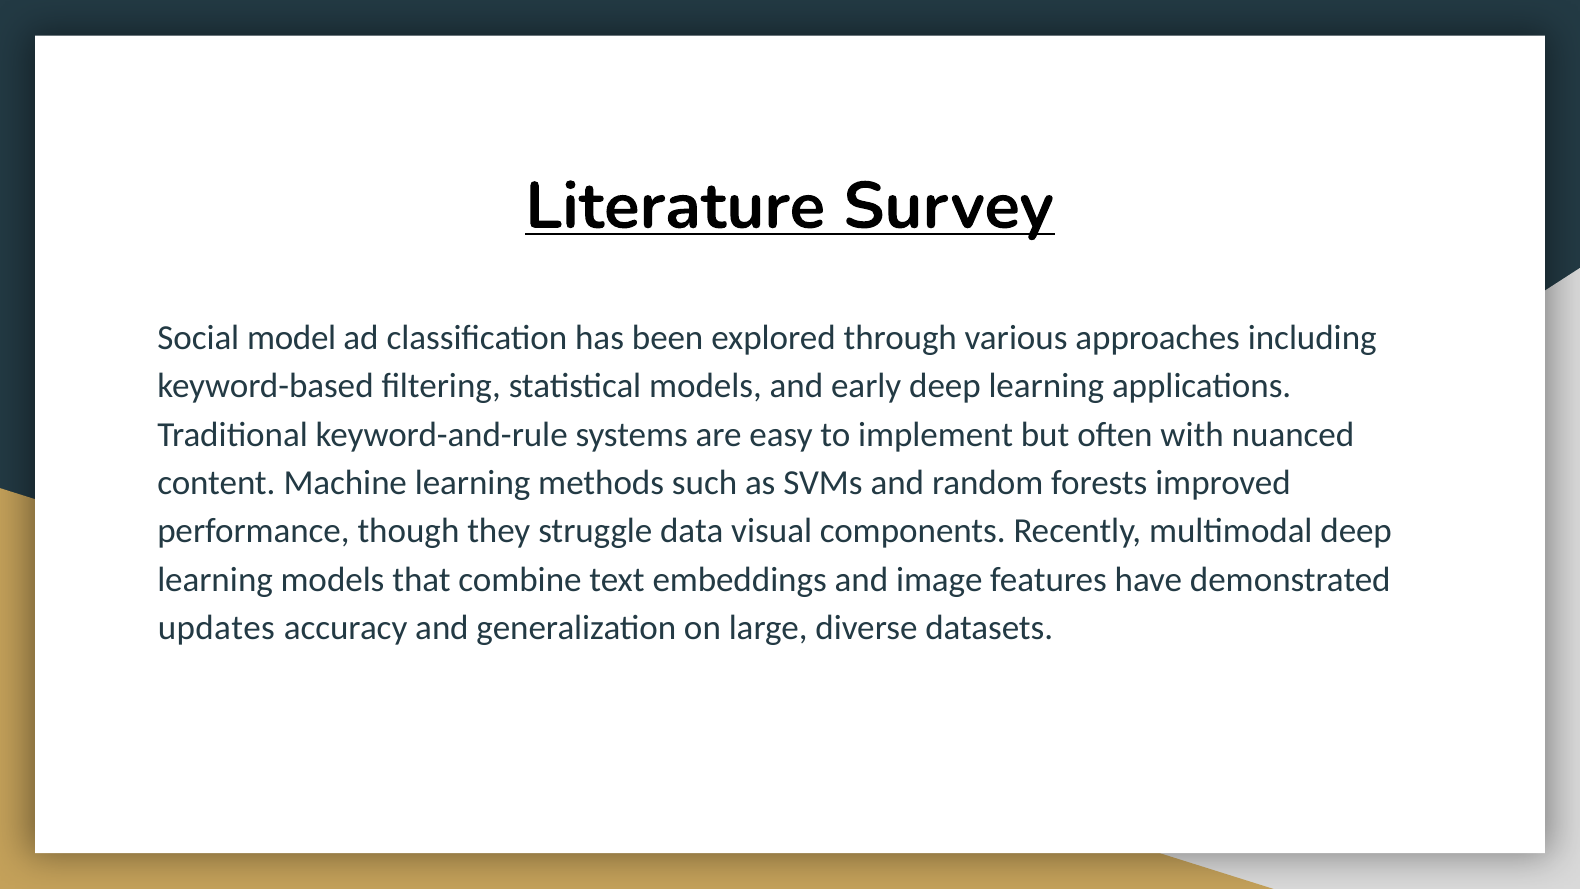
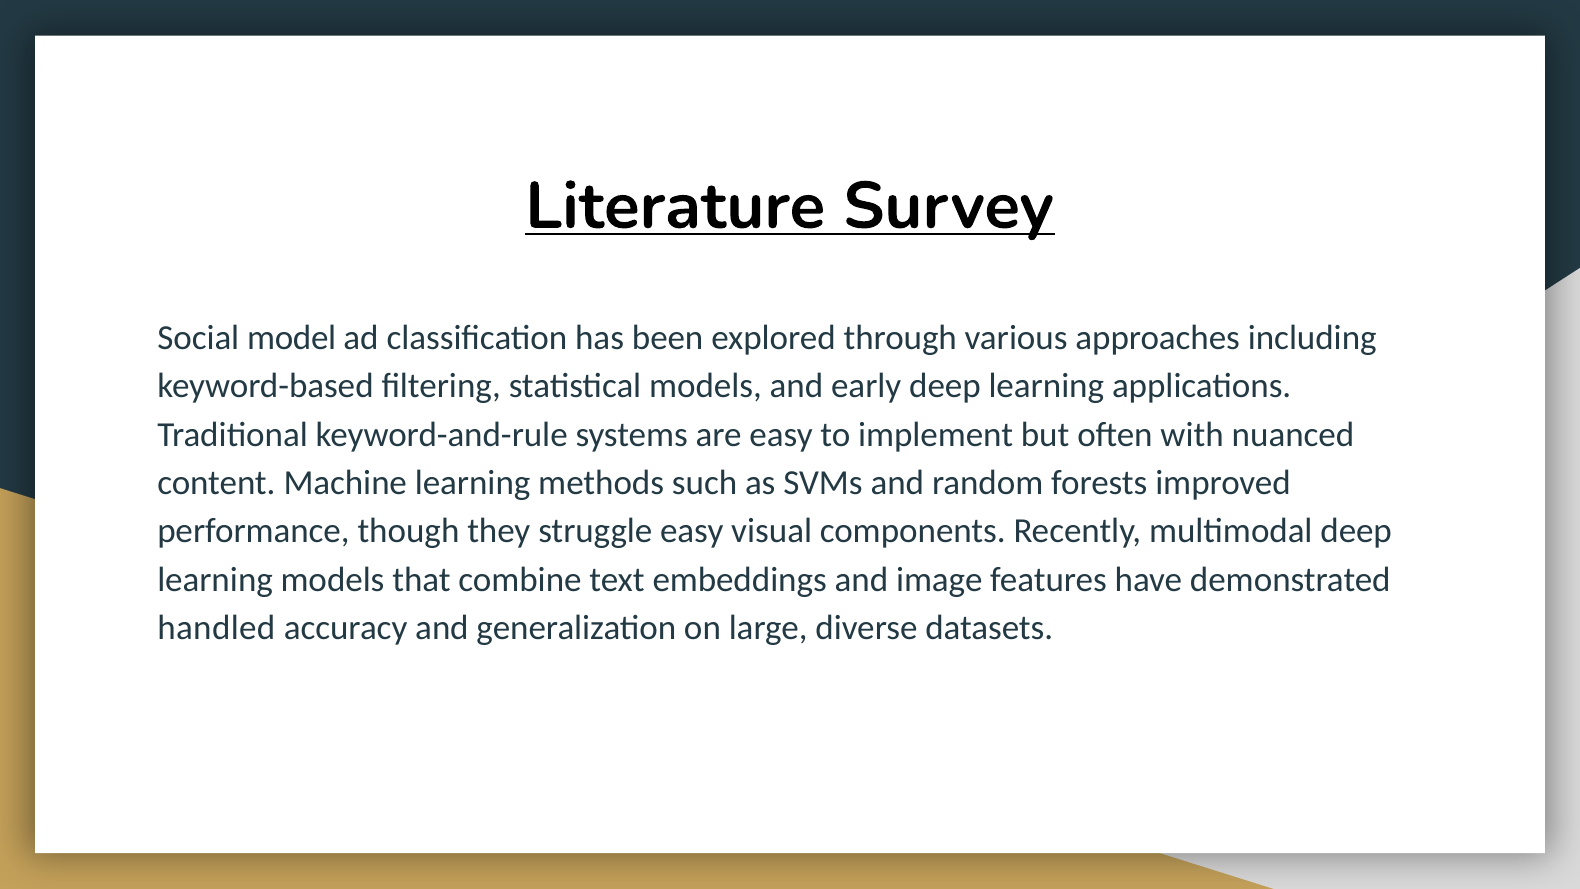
struggle data: data -> easy
updates: updates -> handled
